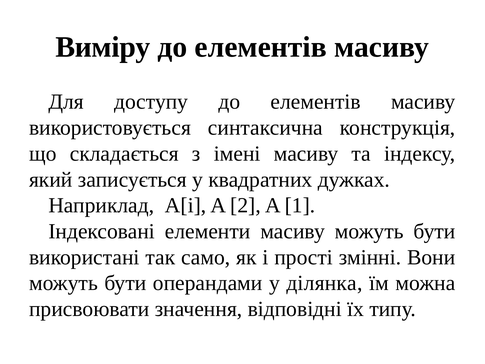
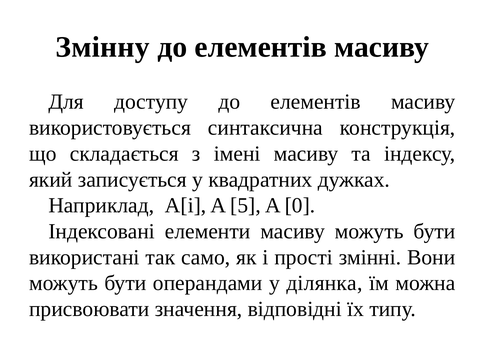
Виміру: Виміру -> Змінну
2: 2 -> 5
1: 1 -> 0
